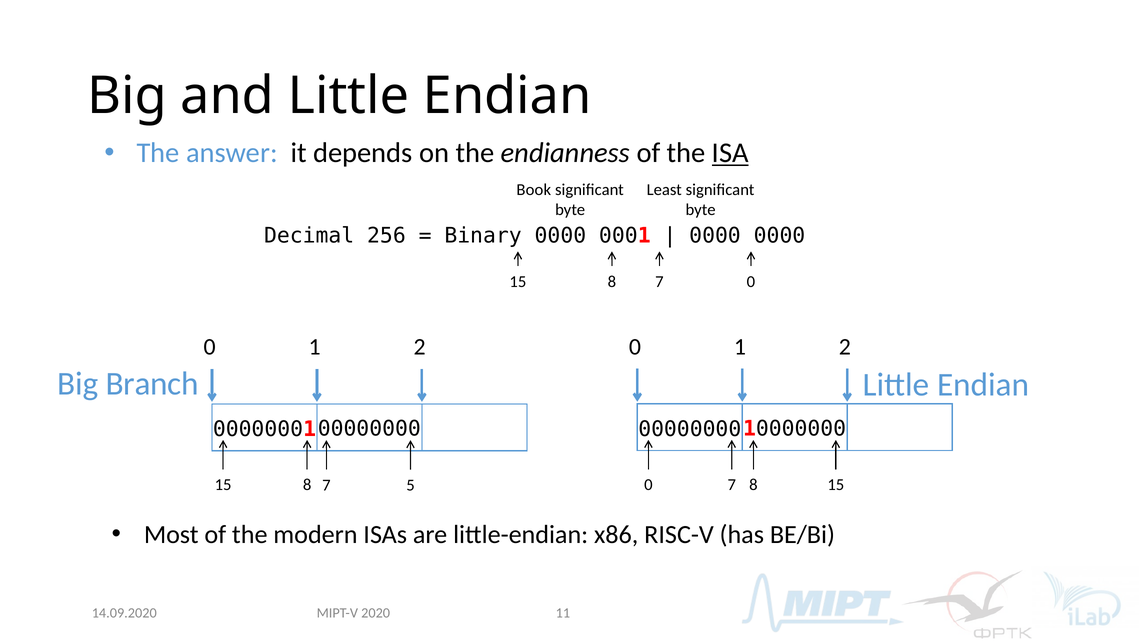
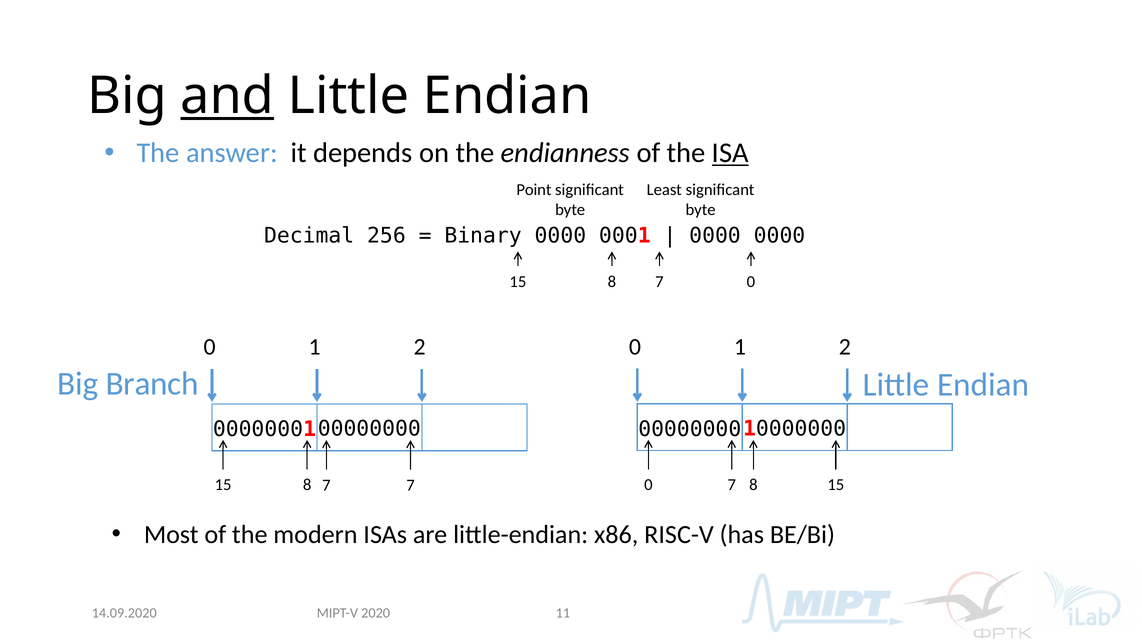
and underline: none -> present
Book: Book -> Point
7 5: 5 -> 7
